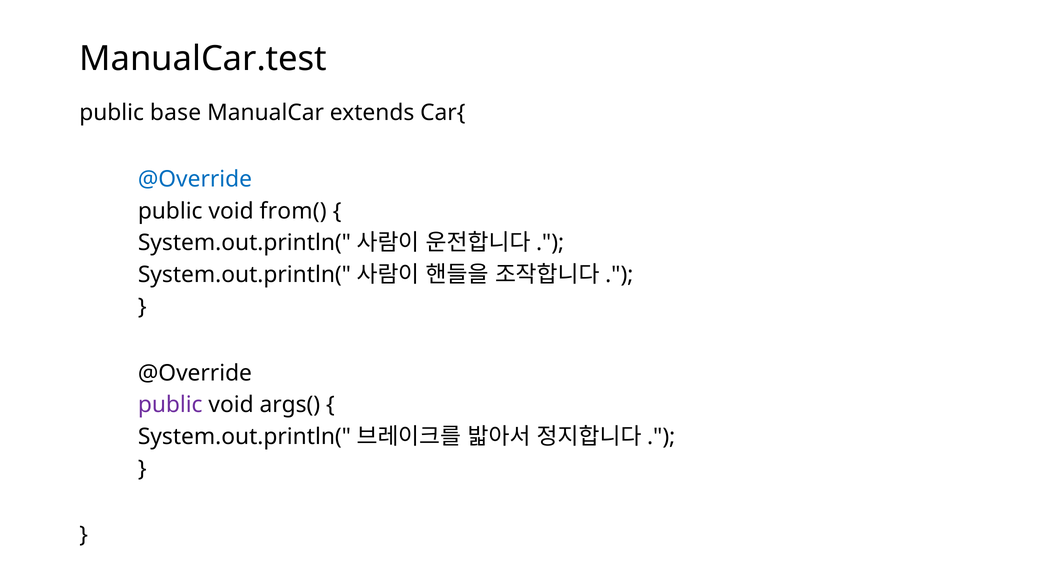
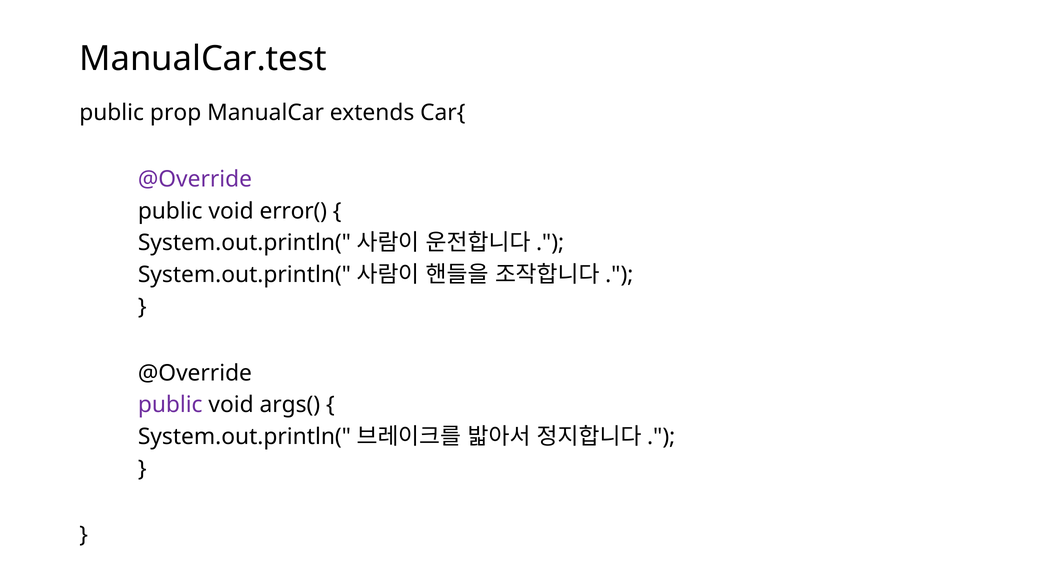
base: base -> prop
@Override at (195, 179) colour: blue -> purple
from(: from( -> error(
